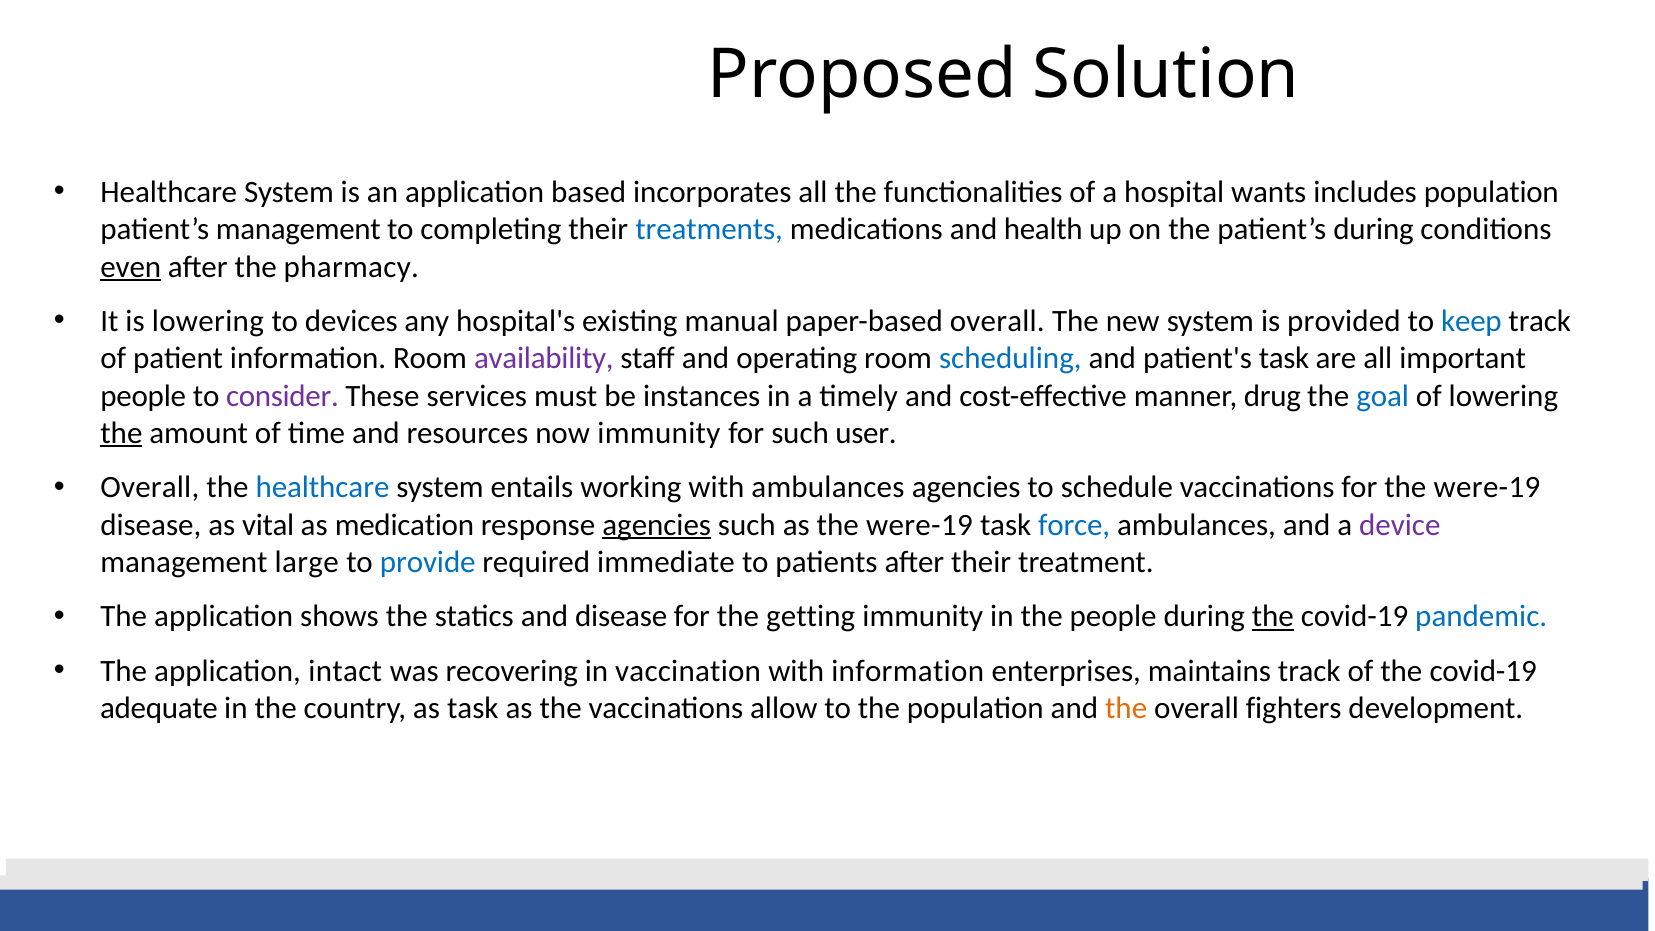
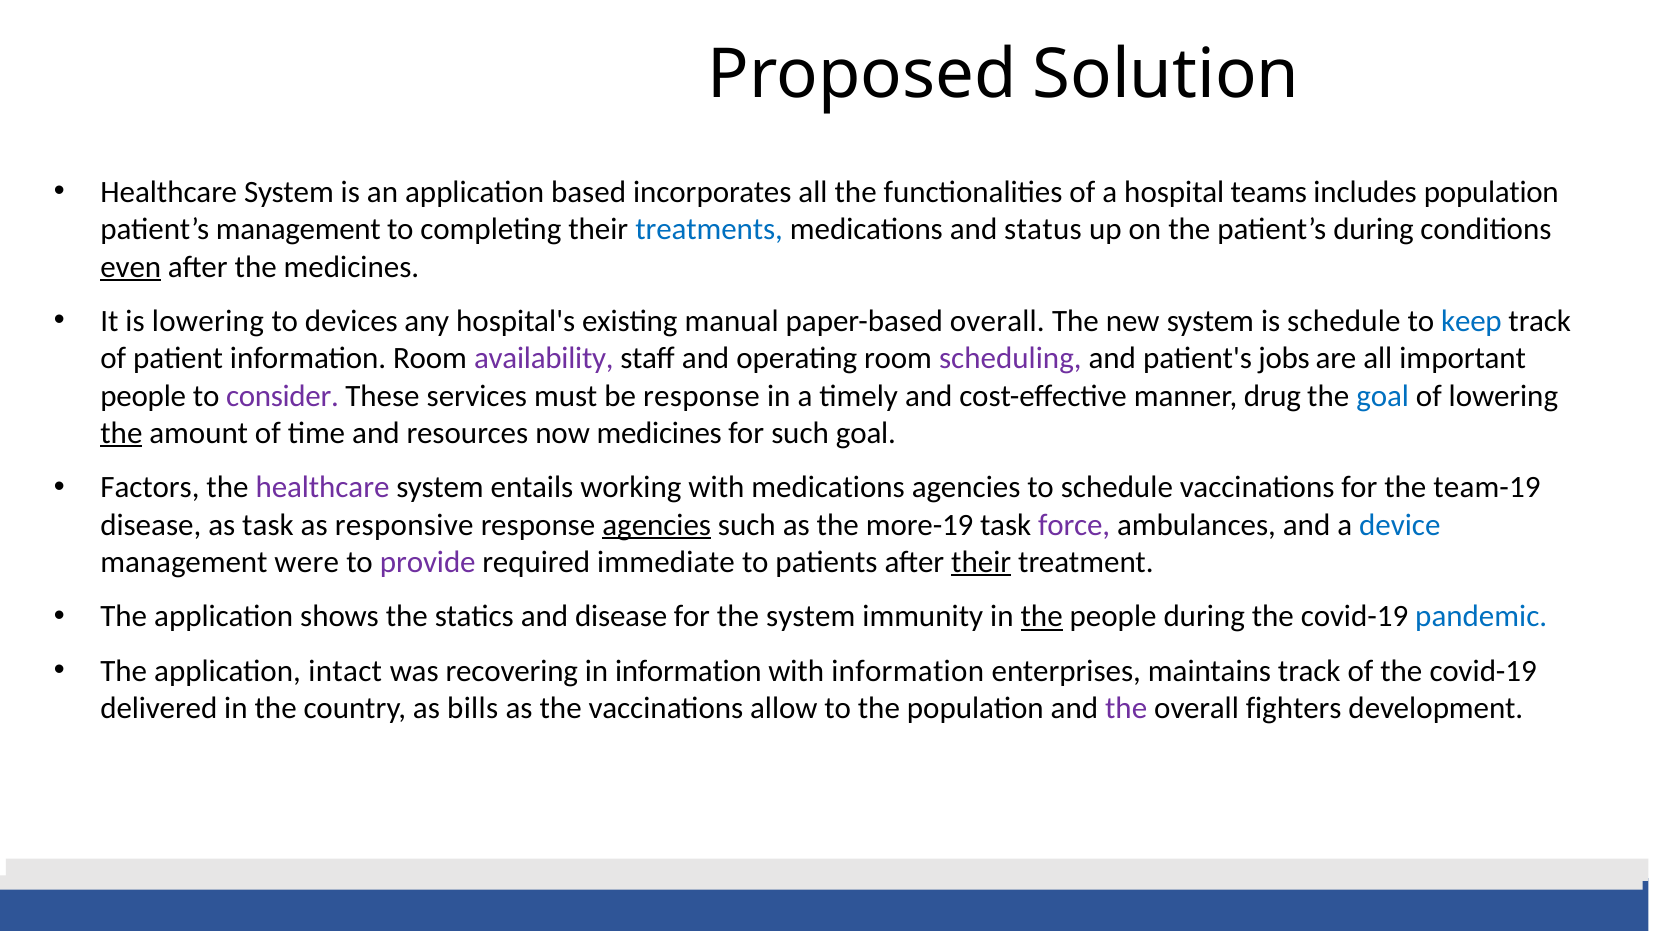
wants: wants -> teams
health: health -> status
the pharmacy: pharmacy -> medicines
is provided: provided -> schedule
scheduling colour: blue -> purple
patient's task: task -> jobs
be instances: instances -> response
now immunity: immunity -> medicines
such user: user -> goal
Overall at (150, 488): Overall -> Factors
healthcare at (322, 488) colour: blue -> purple
with ambulances: ambulances -> medications
for the were-19: were-19 -> team-19
as vital: vital -> task
medication: medication -> responsive
as the were-19: were-19 -> more-19
force colour: blue -> purple
device colour: purple -> blue
large: large -> were
provide colour: blue -> purple
their at (981, 562) underline: none -> present
the getting: getting -> system
the at (1042, 616) underline: none -> present
the at (1273, 616) underline: present -> none
in vaccination: vaccination -> information
adequate: adequate -> delivered
as task: task -> bills
the at (1126, 708) colour: orange -> purple
